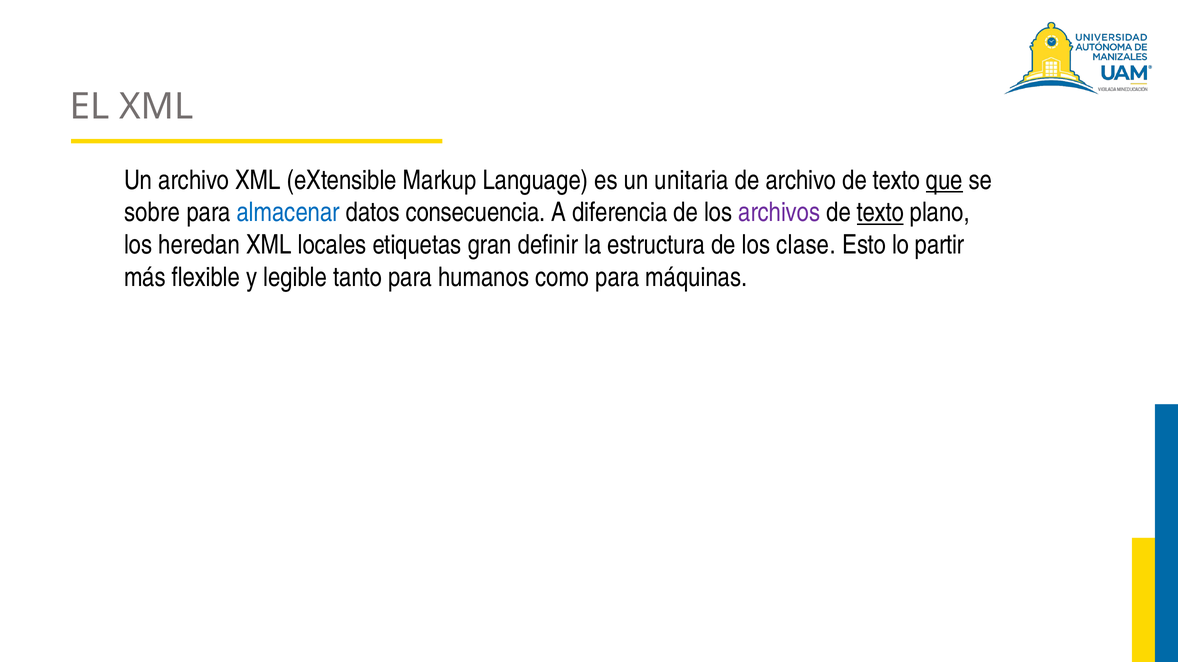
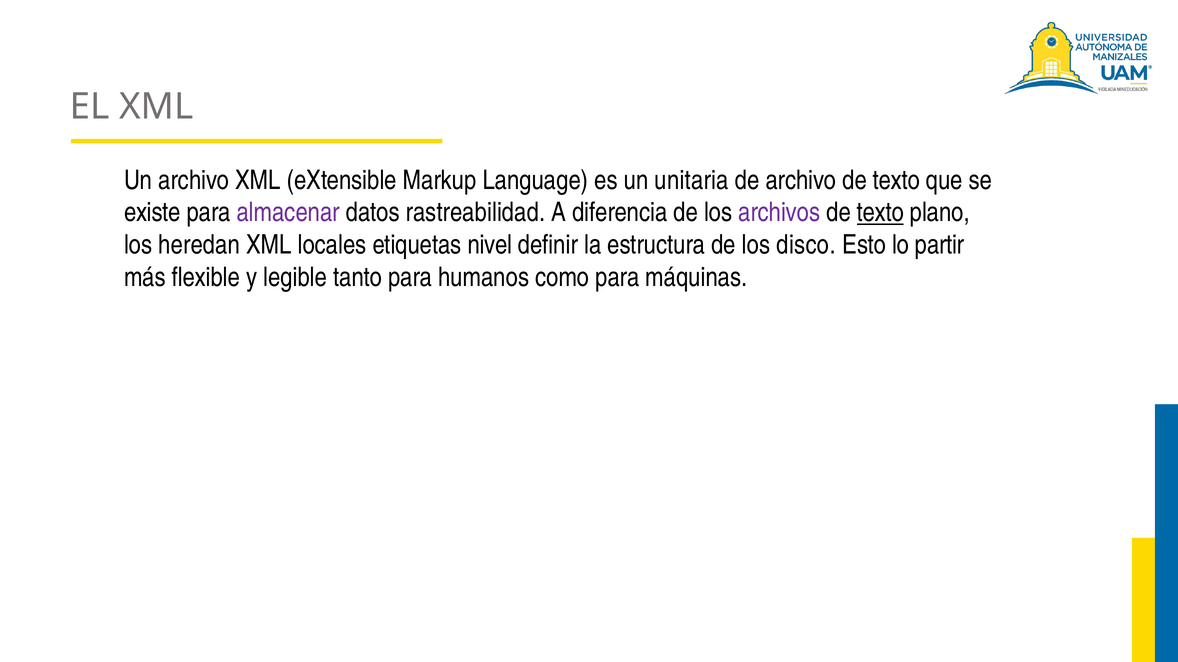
que underline: present -> none
sobre: sobre -> existe
almacenar colour: blue -> purple
consecuencia: consecuencia -> rastreabilidad
gran: gran -> nivel
clase: clase -> disco
